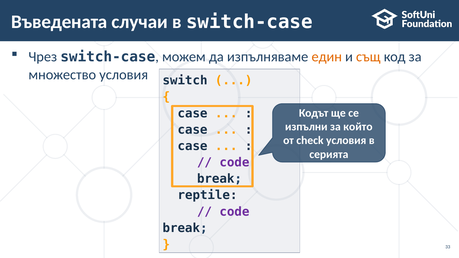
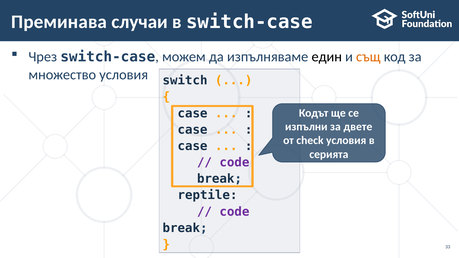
Въведената: Въведената -> Преминава
един colour: orange -> black
който: който -> двете
